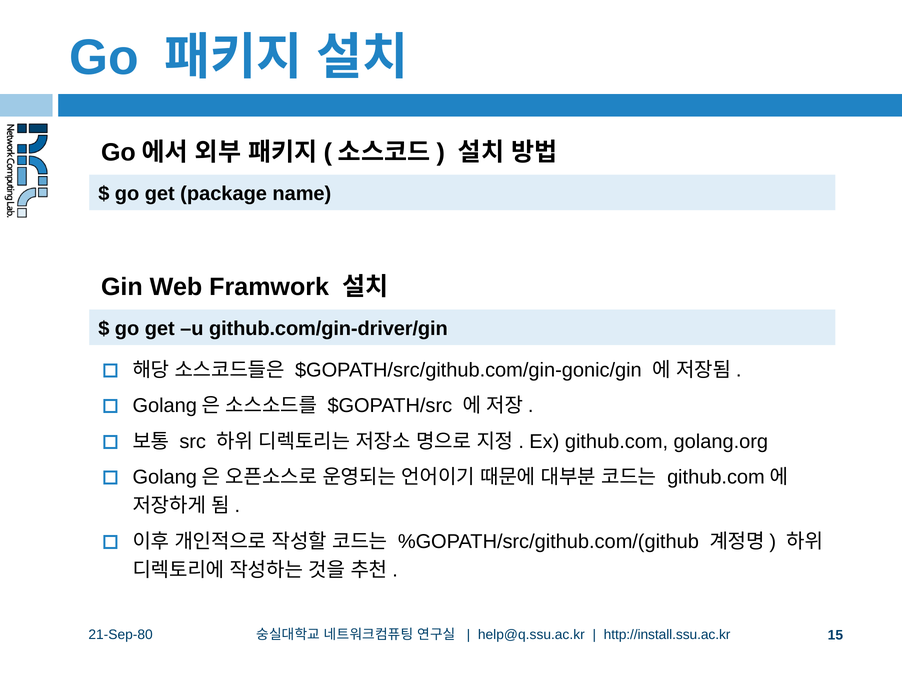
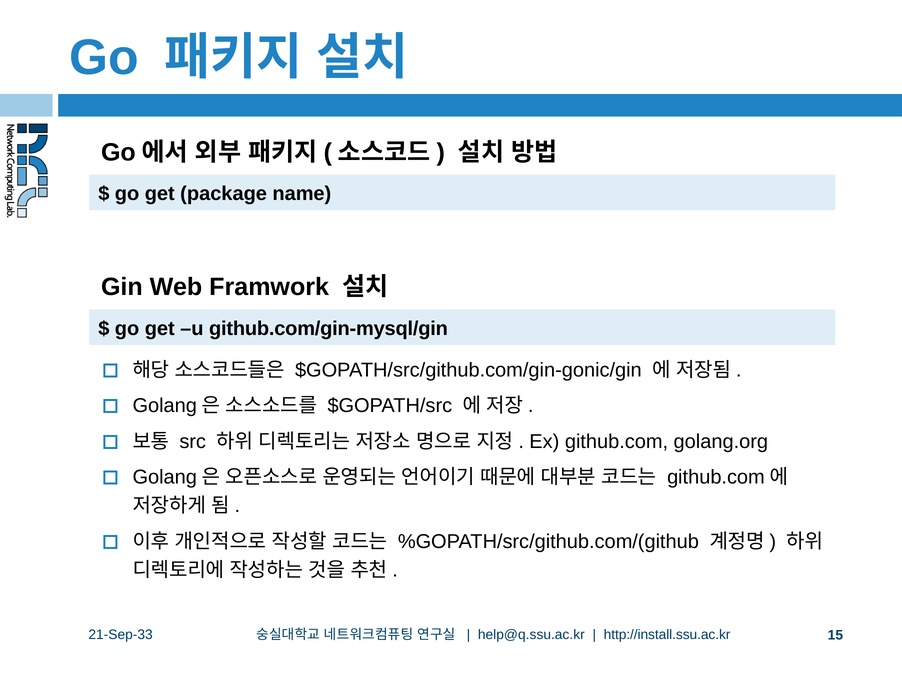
github.com/gin-driver/gin: github.com/gin-driver/gin -> github.com/gin-mysql/gin
21-Sep-80: 21-Sep-80 -> 21-Sep-33
